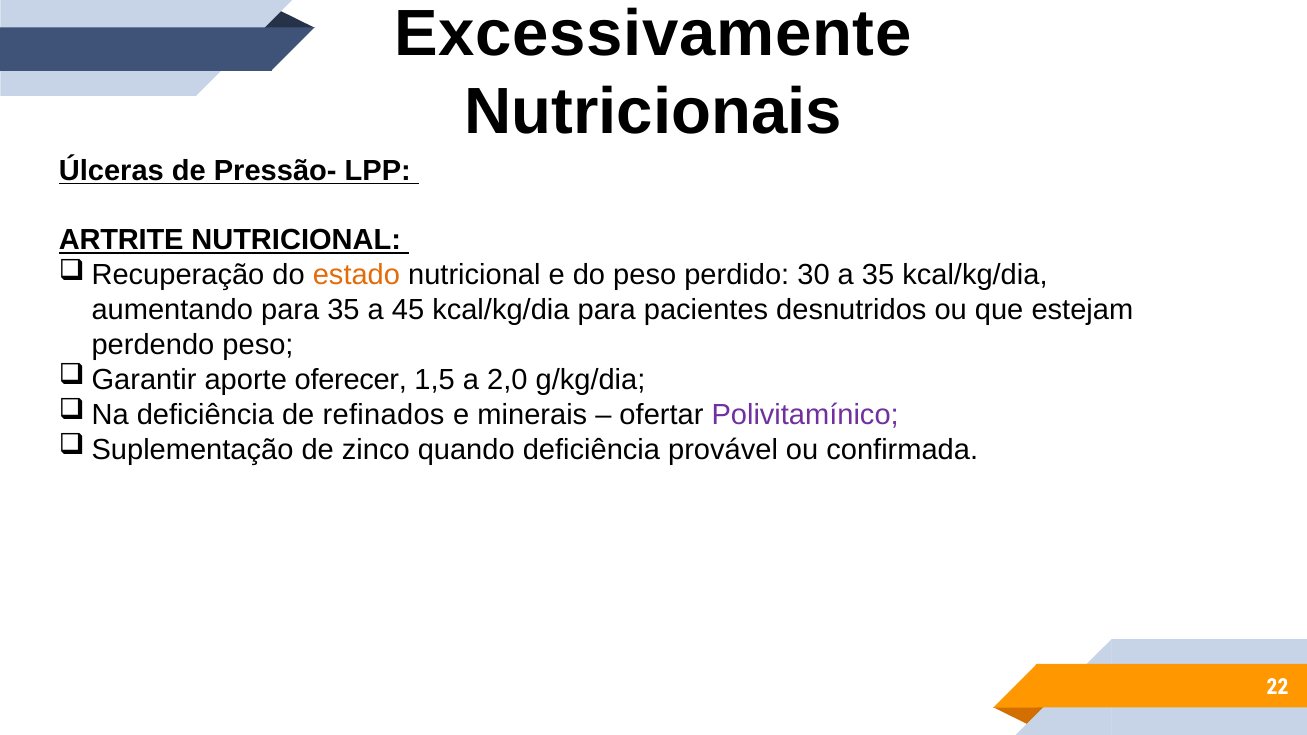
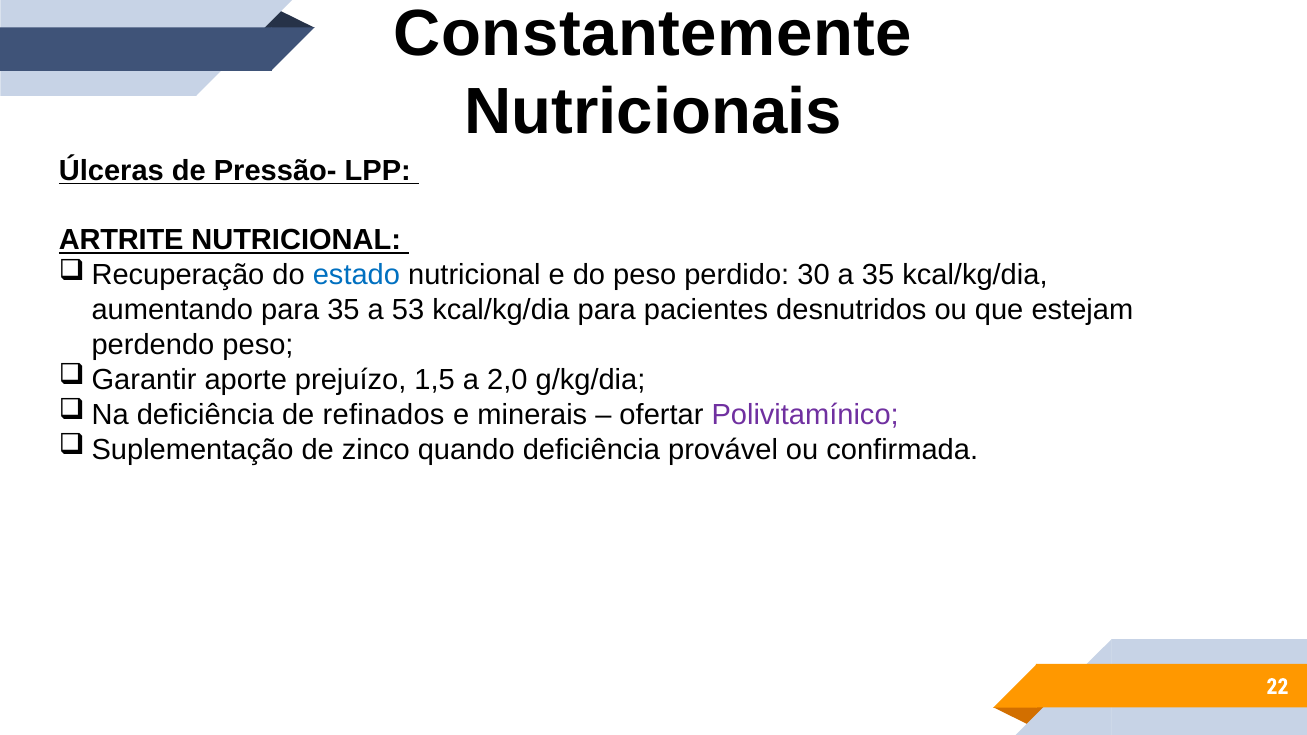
Excessivamente: Excessivamente -> Constantemente
estado colour: orange -> blue
45: 45 -> 53
oferecer: oferecer -> prejuízo
